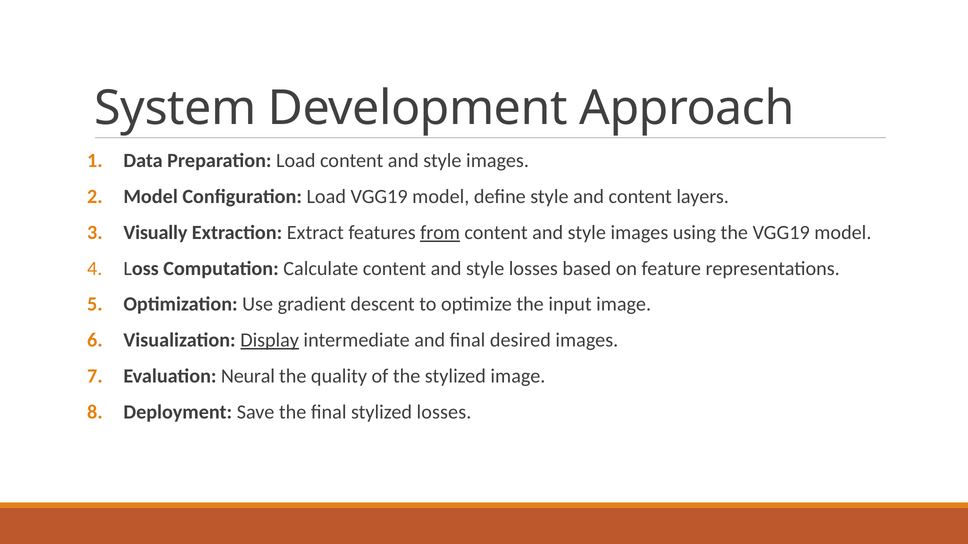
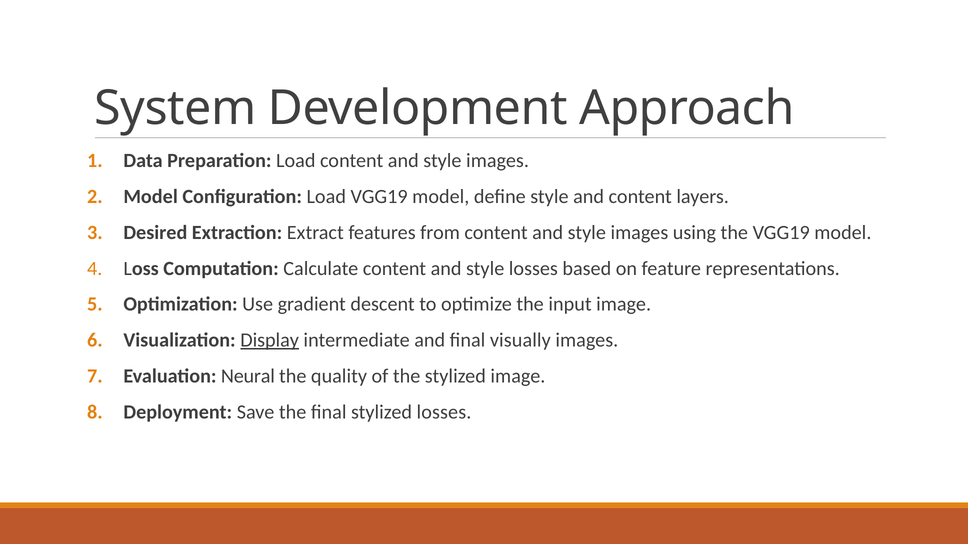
Visually: Visually -> Desired
from underline: present -> none
desired: desired -> visually
